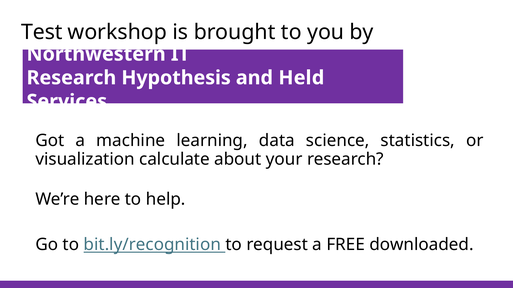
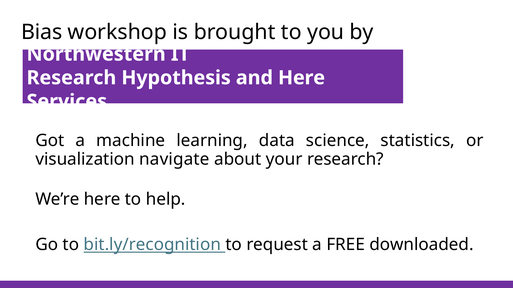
Test: Test -> Bias
and Held: Held -> Here
calculate: calculate -> navigate
